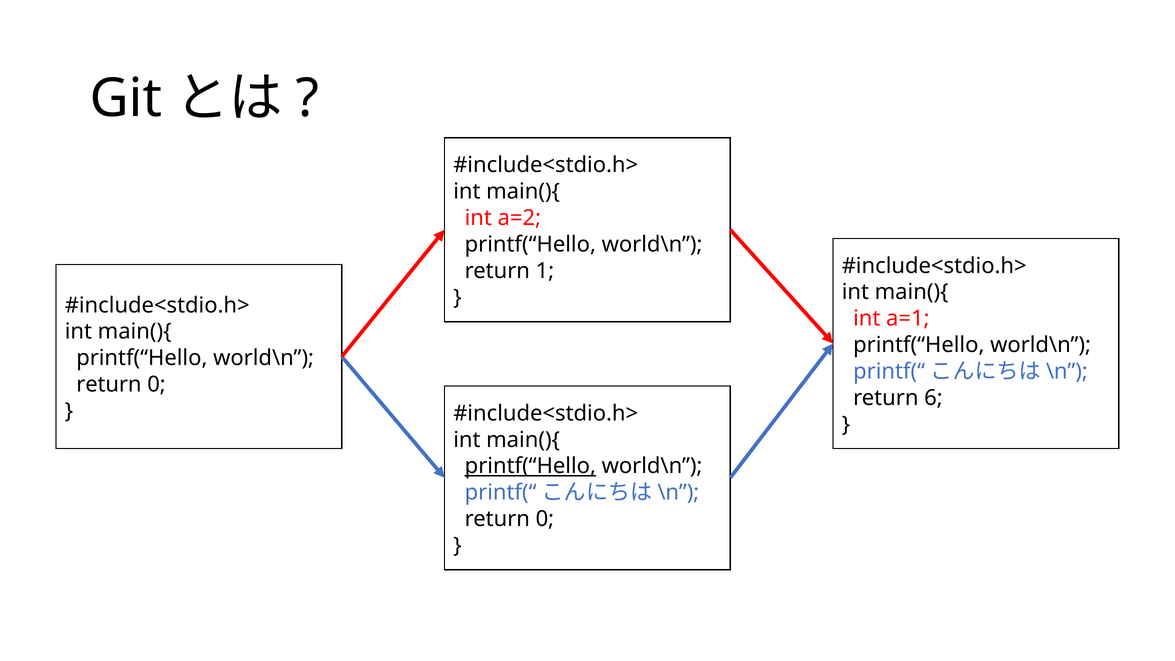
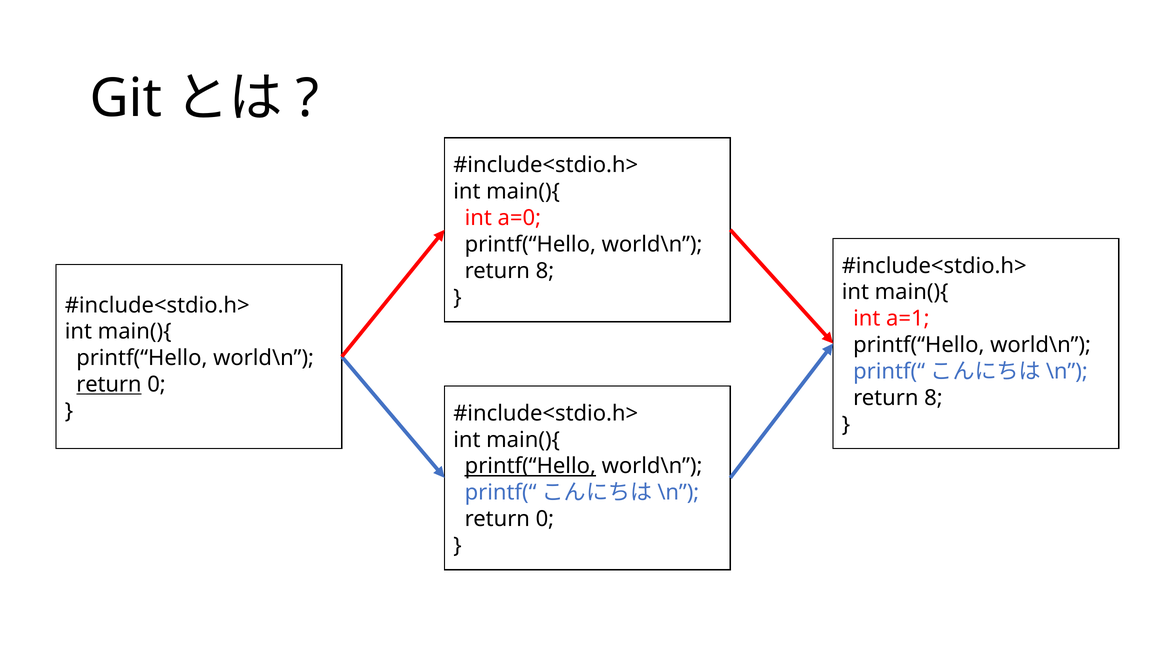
a=2: a=2 -> a=0
1 at (545, 271): 1 -> 8
return at (109, 385) underline: none -> present
6 at (933, 398): 6 -> 8
